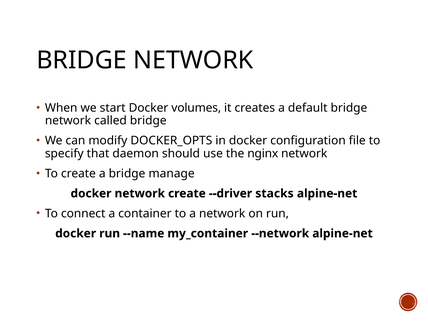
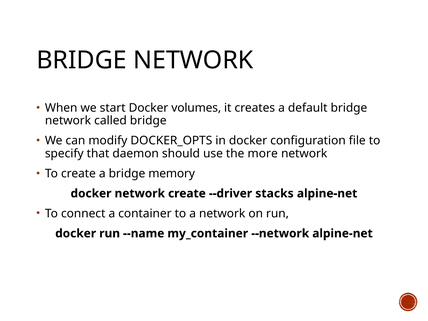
nginx: nginx -> more
manage: manage -> memory
